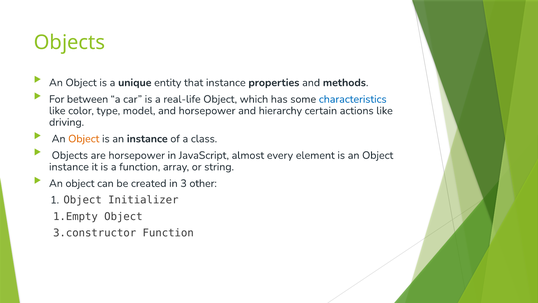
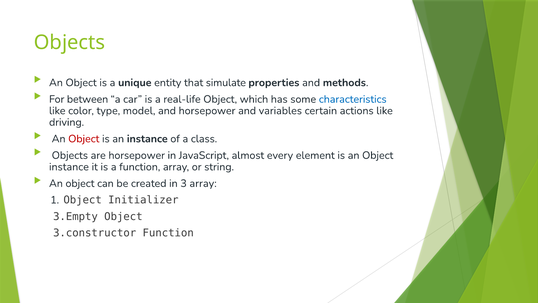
that instance: instance -> simulate
hierarchy: hierarchy -> variables
Object at (84, 139) colour: orange -> red
3 other: other -> array
1.Empty: 1.Empty -> 3.Empty
